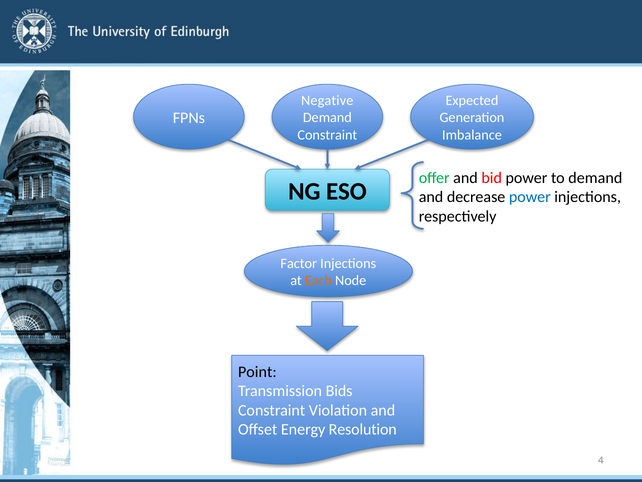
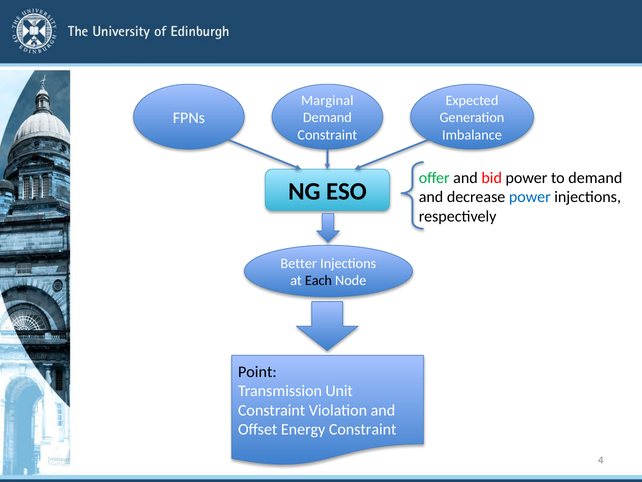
Negative: Negative -> Marginal
Factor: Factor -> Better
Each colour: orange -> black
Bids: Bids -> Unit
Energy Resolution: Resolution -> Constraint
